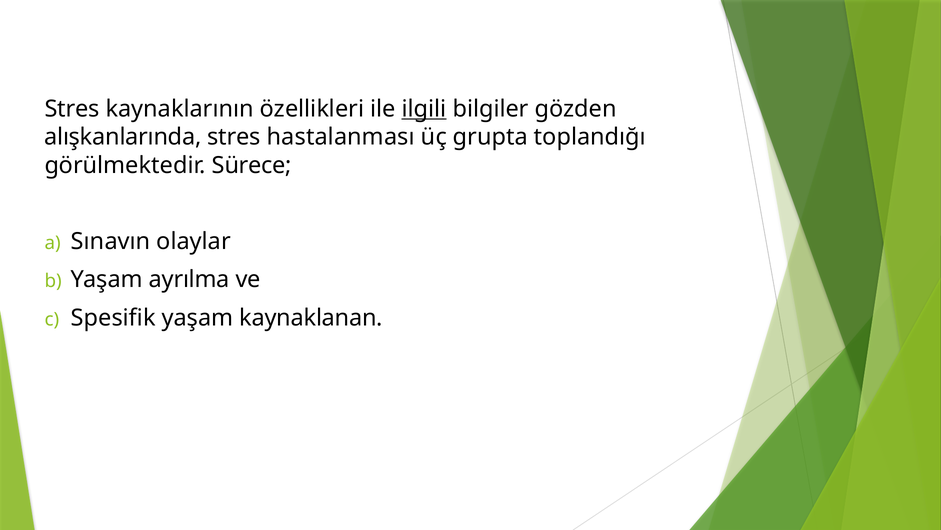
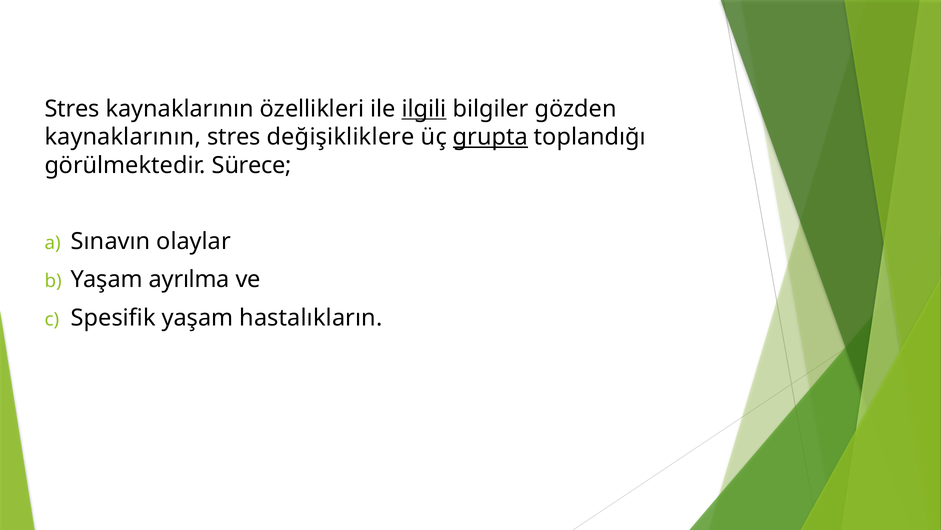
alışkanlarında at (123, 137): alışkanlarında -> kaynaklarının
hastalanması: hastalanması -> değişikliklere
grupta underline: none -> present
kaynaklanan: kaynaklanan -> hastalıkların
